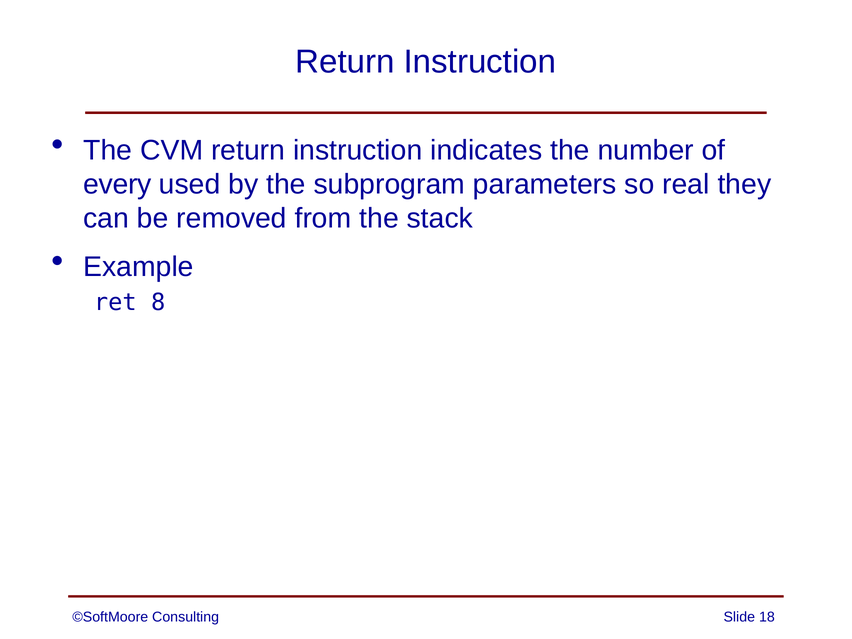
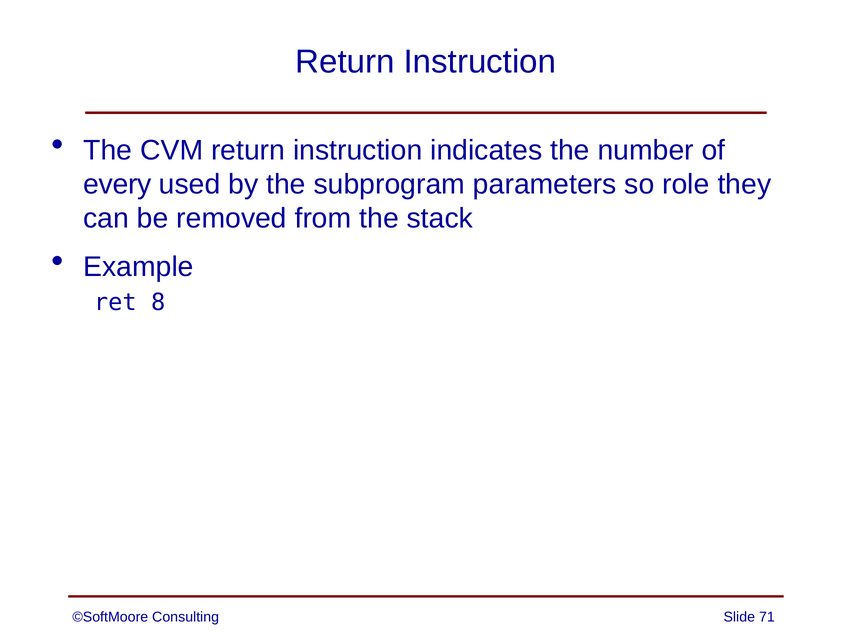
real: real -> role
18: 18 -> 71
